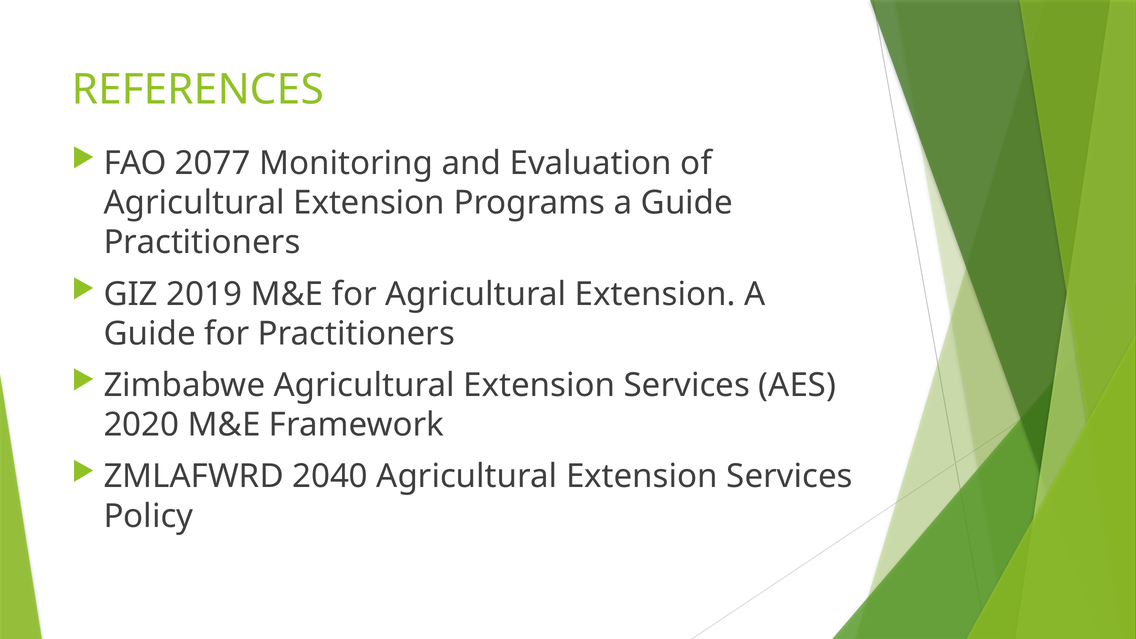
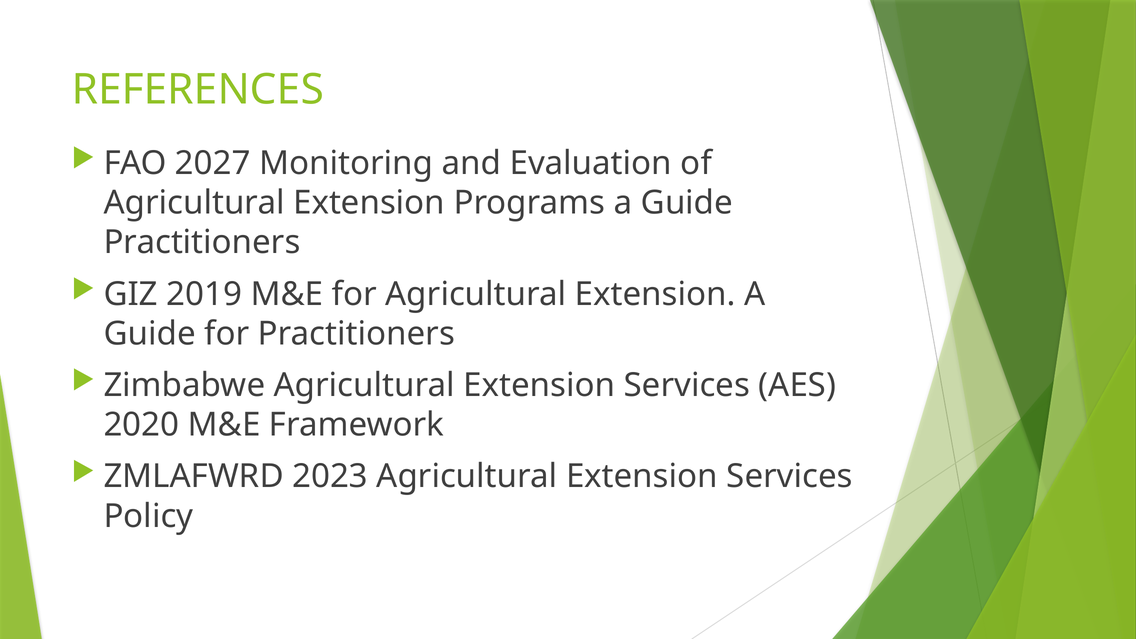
2077: 2077 -> 2027
2040: 2040 -> 2023
